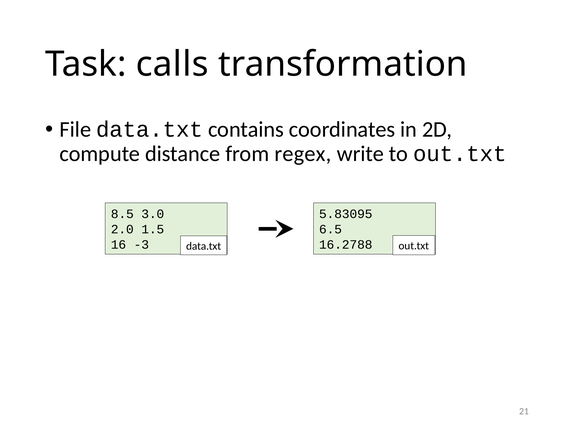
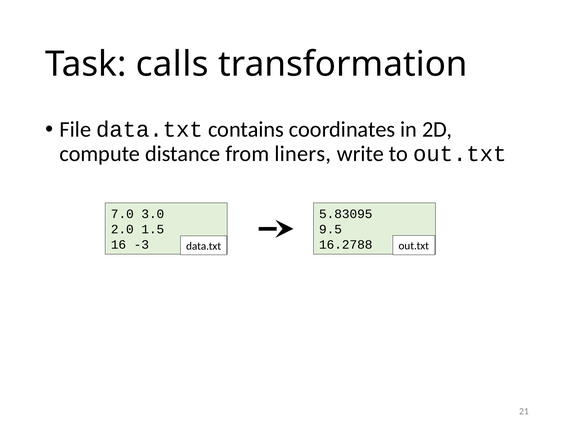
regex: regex -> liners
8.5: 8.5 -> 7.0
6.5: 6.5 -> 9.5
